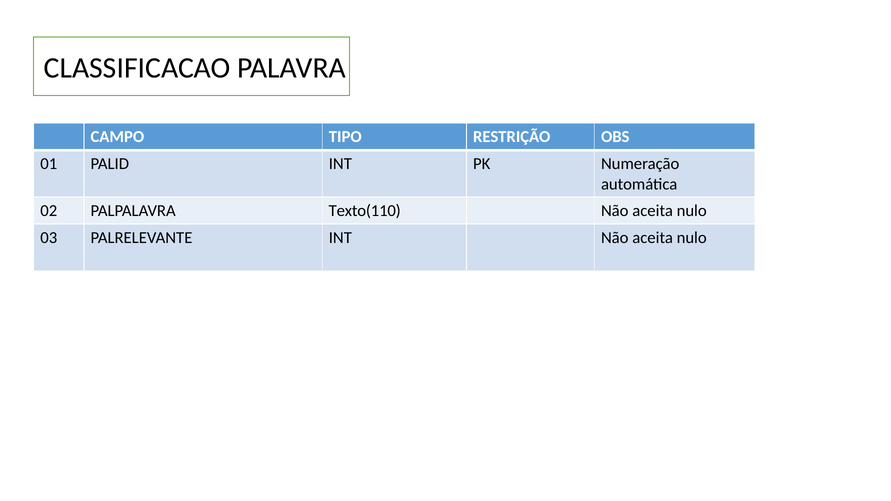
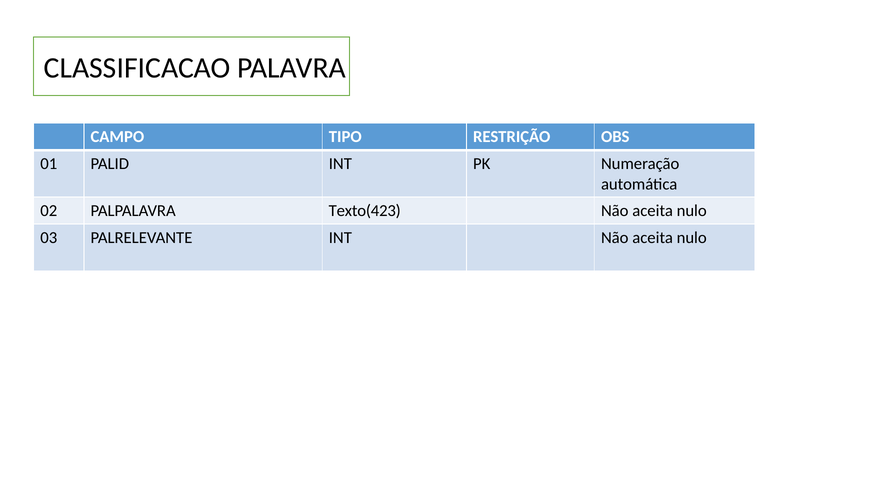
Texto(110: Texto(110 -> Texto(423
